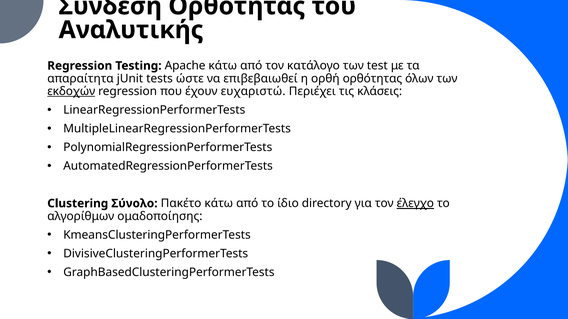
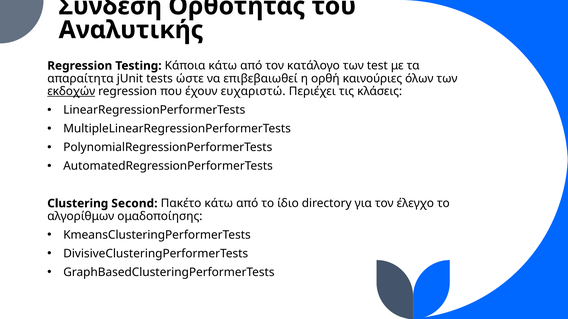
Apache: Apache -> Κάποια
ορθή ορθότητας: ορθότητας -> καινούριες
Σύνολο: Σύνολο -> Second
έλεγχο underline: present -> none
